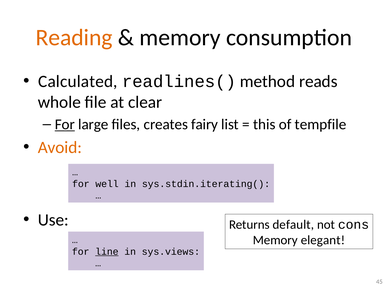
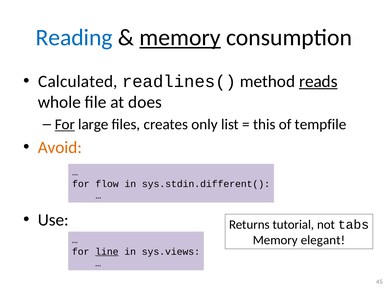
Reading colour: orange -> blue
memory at (180, 38) underline: none -> present
reads underline: none -> present
clear: clear -> does
fairy: fairy -> only
well: well -> flow
sys.stdin.iterating(: sys.stdin.iterating( -> sys.stdin.different(
default: default -> tutorial
cons: cons -> tabs
